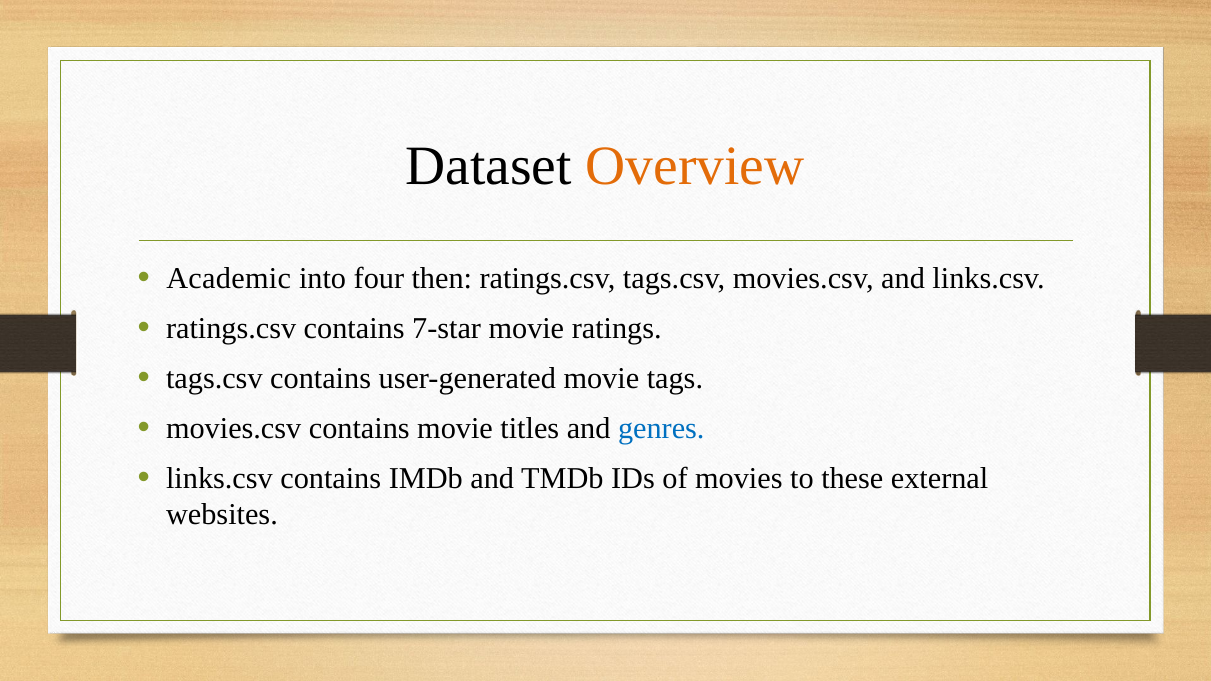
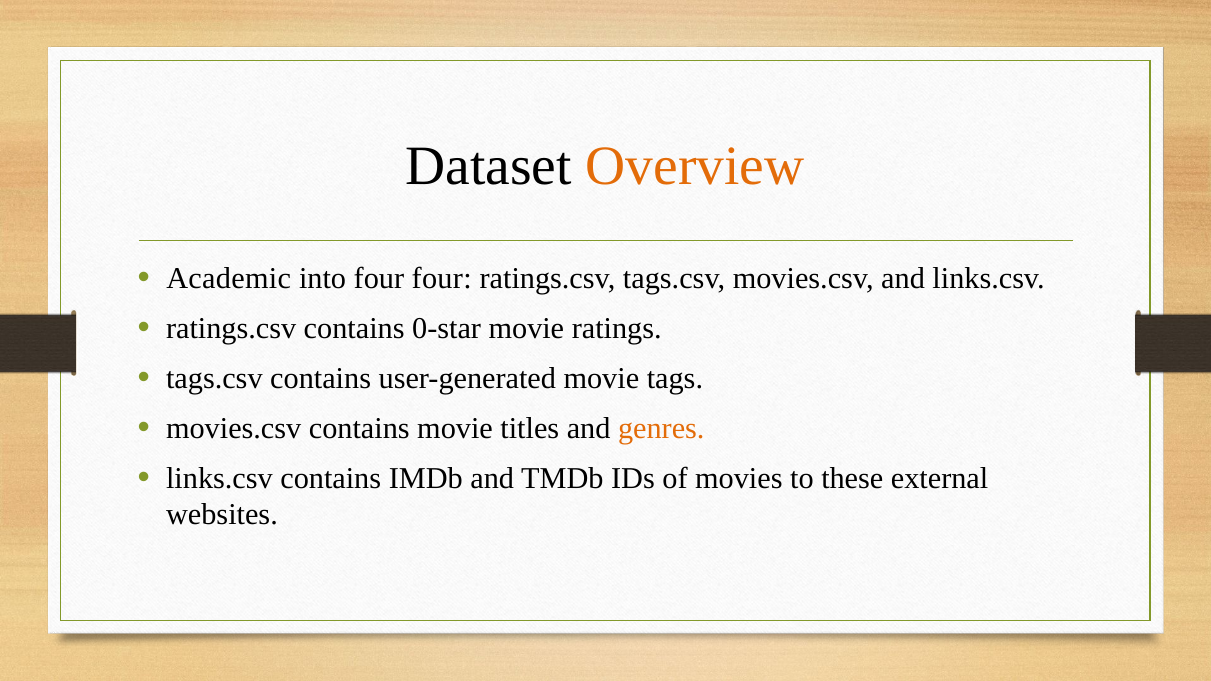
four then: then -> four
7-star: 7-star -> 0-star
genres colour: blue -> orange
